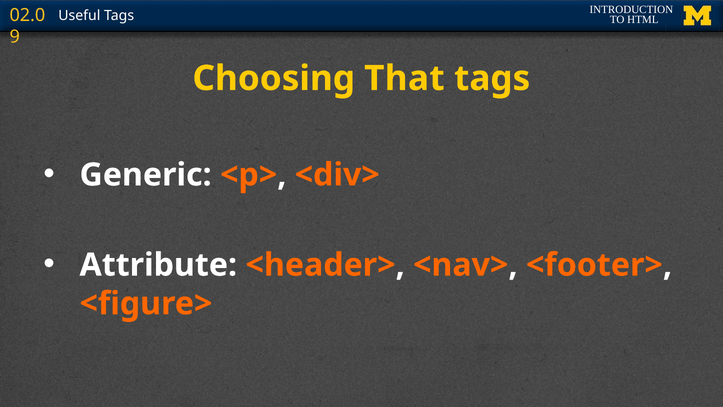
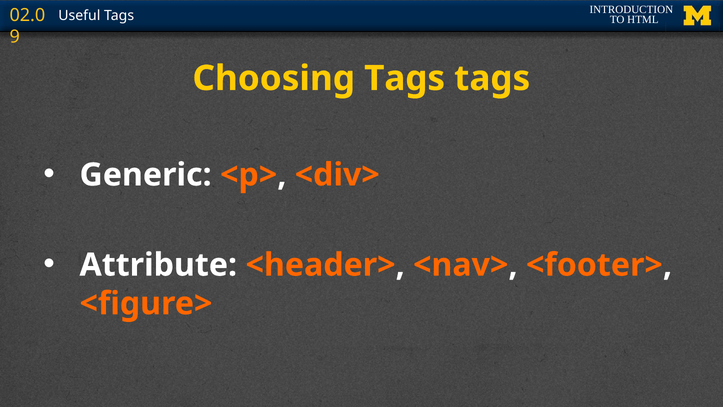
Choosing That: That -> Tags
